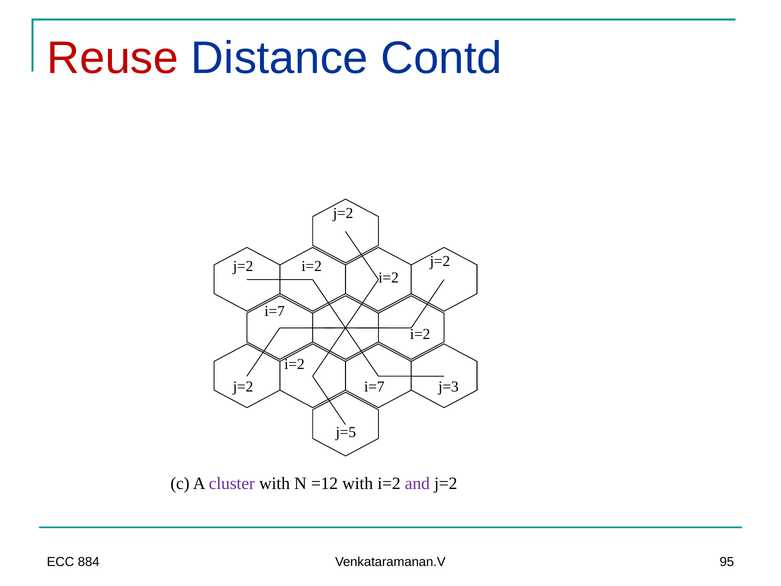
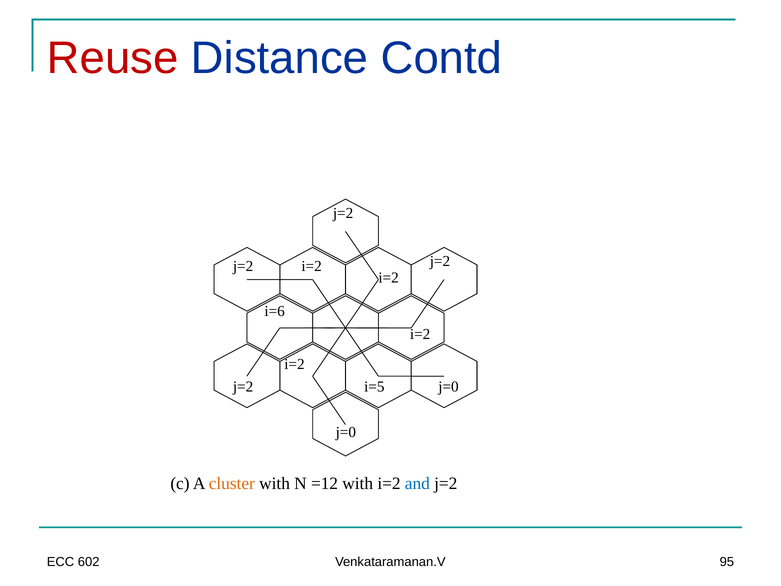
i=7 at (275, 311): i=7 -> i=6
i=7 at (374, 387): i=7 -> i=5
j=3 at (449, 387): j=3 -> j=0
j=5 at (346, 432): j=5 -> j=0
cluster colour: purple -> orange
and colour: purple -> blue
884: 884 -> 602
